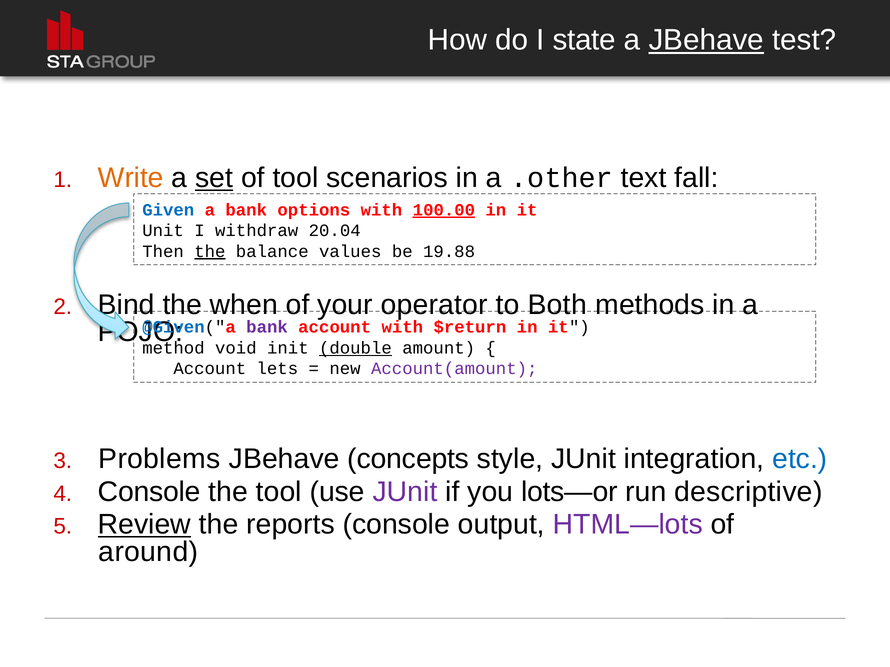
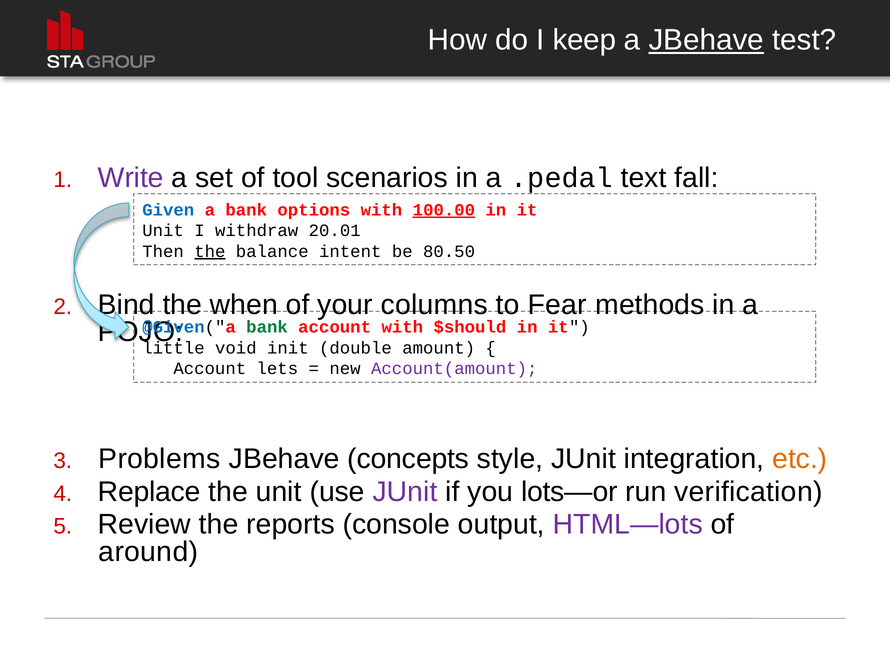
state: state -> keep
Write colour: orange -> purple
set underline: present -> none
.other: .other -> .pedal
20.04: 20.04 -> 20.01
values: values -> intent
19.88: 19.88 -> 80.50
operator: operator -> columns
Both: Both -> Fear
bank at (267, 327) colour: purple -> green
$return: $return -> $should
method: method -> little
double underline: present -> none
etc colour: blue -> orange
Console at (149, 492): Console -> Replace
the tool: tool -> unit
descriptive: descriptive -> verification
Review underline: present -> none
